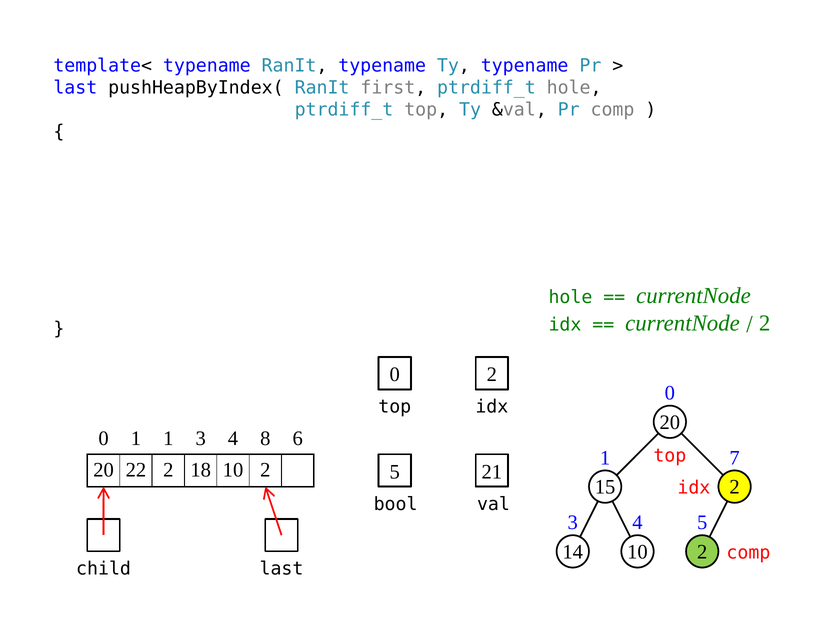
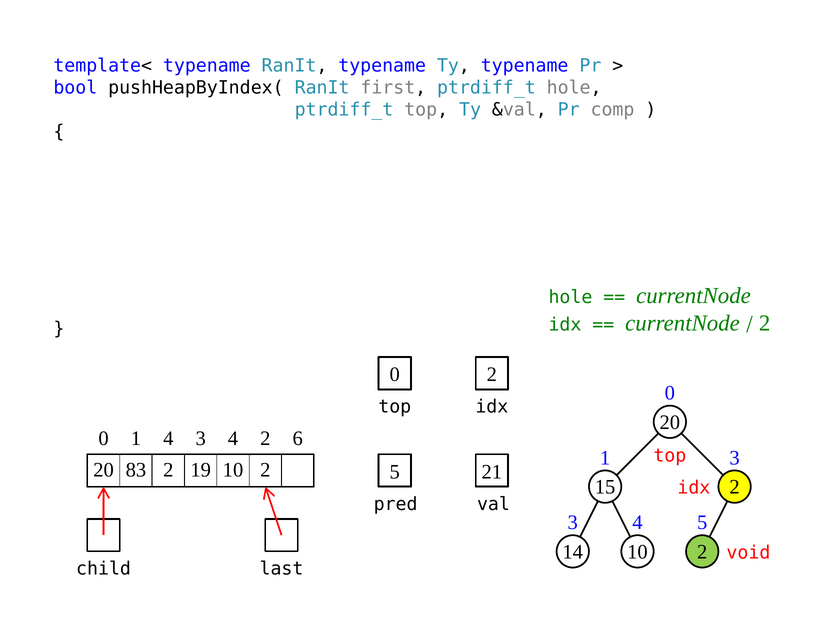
last at (75, 88): last -> bool
1 1: 1 -> 4
4 8: 8 -> 2
1 7: 7 -> 3
22: 22 -> 83
18: 18 -> 19
bool: bool -> pred
comp at (748, 552): comp -> void
